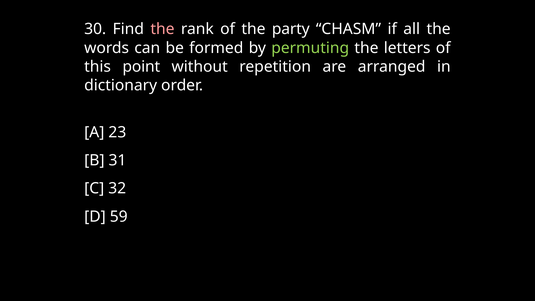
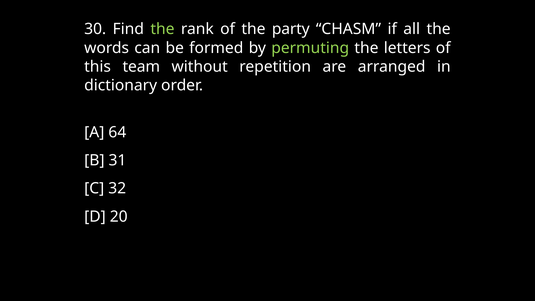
the at (162, 29) colour: pink -> light green
point: point -> team
23: 23 -> 64
59: 59 -> 20
